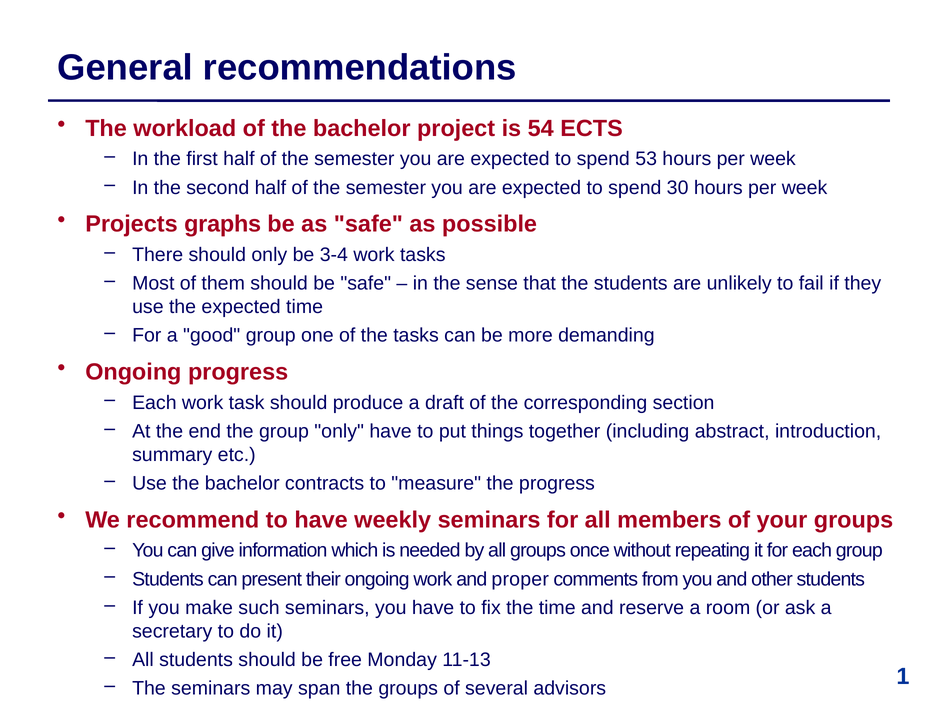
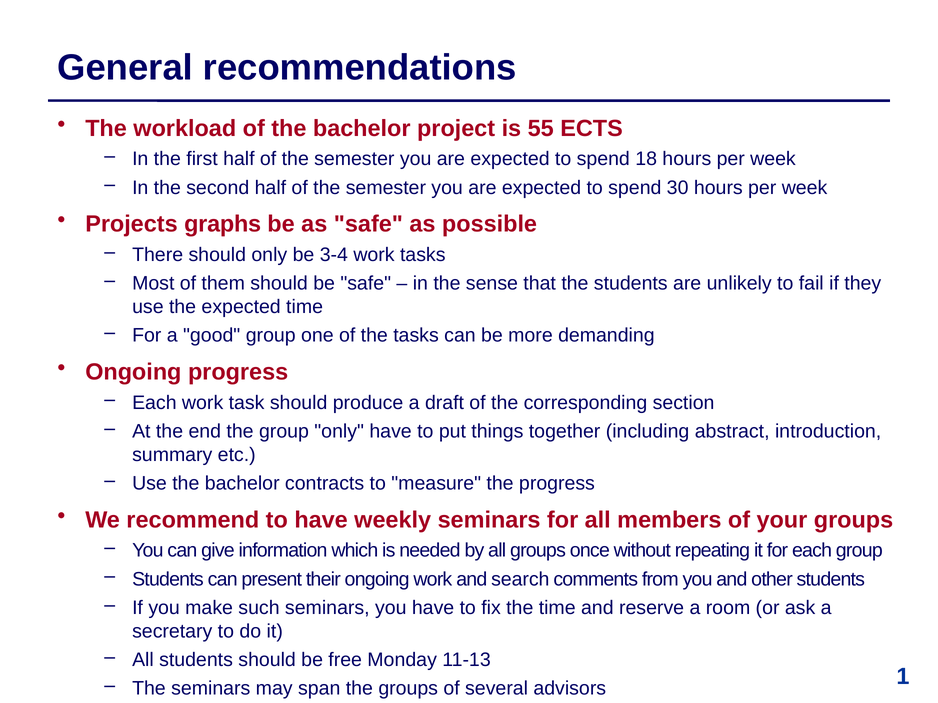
54: 54 -> 55
53: 53 -> 18
proper: proper -> search
